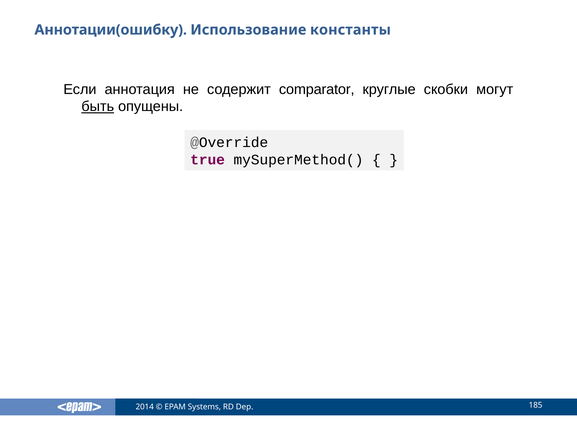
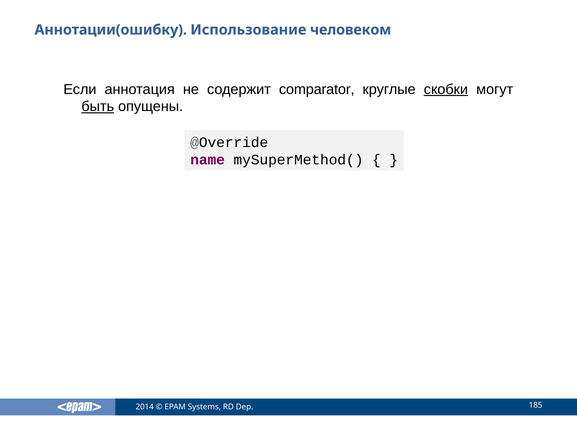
константы: константы -> человеком
скобки underline: none -> present
true: true -> name
